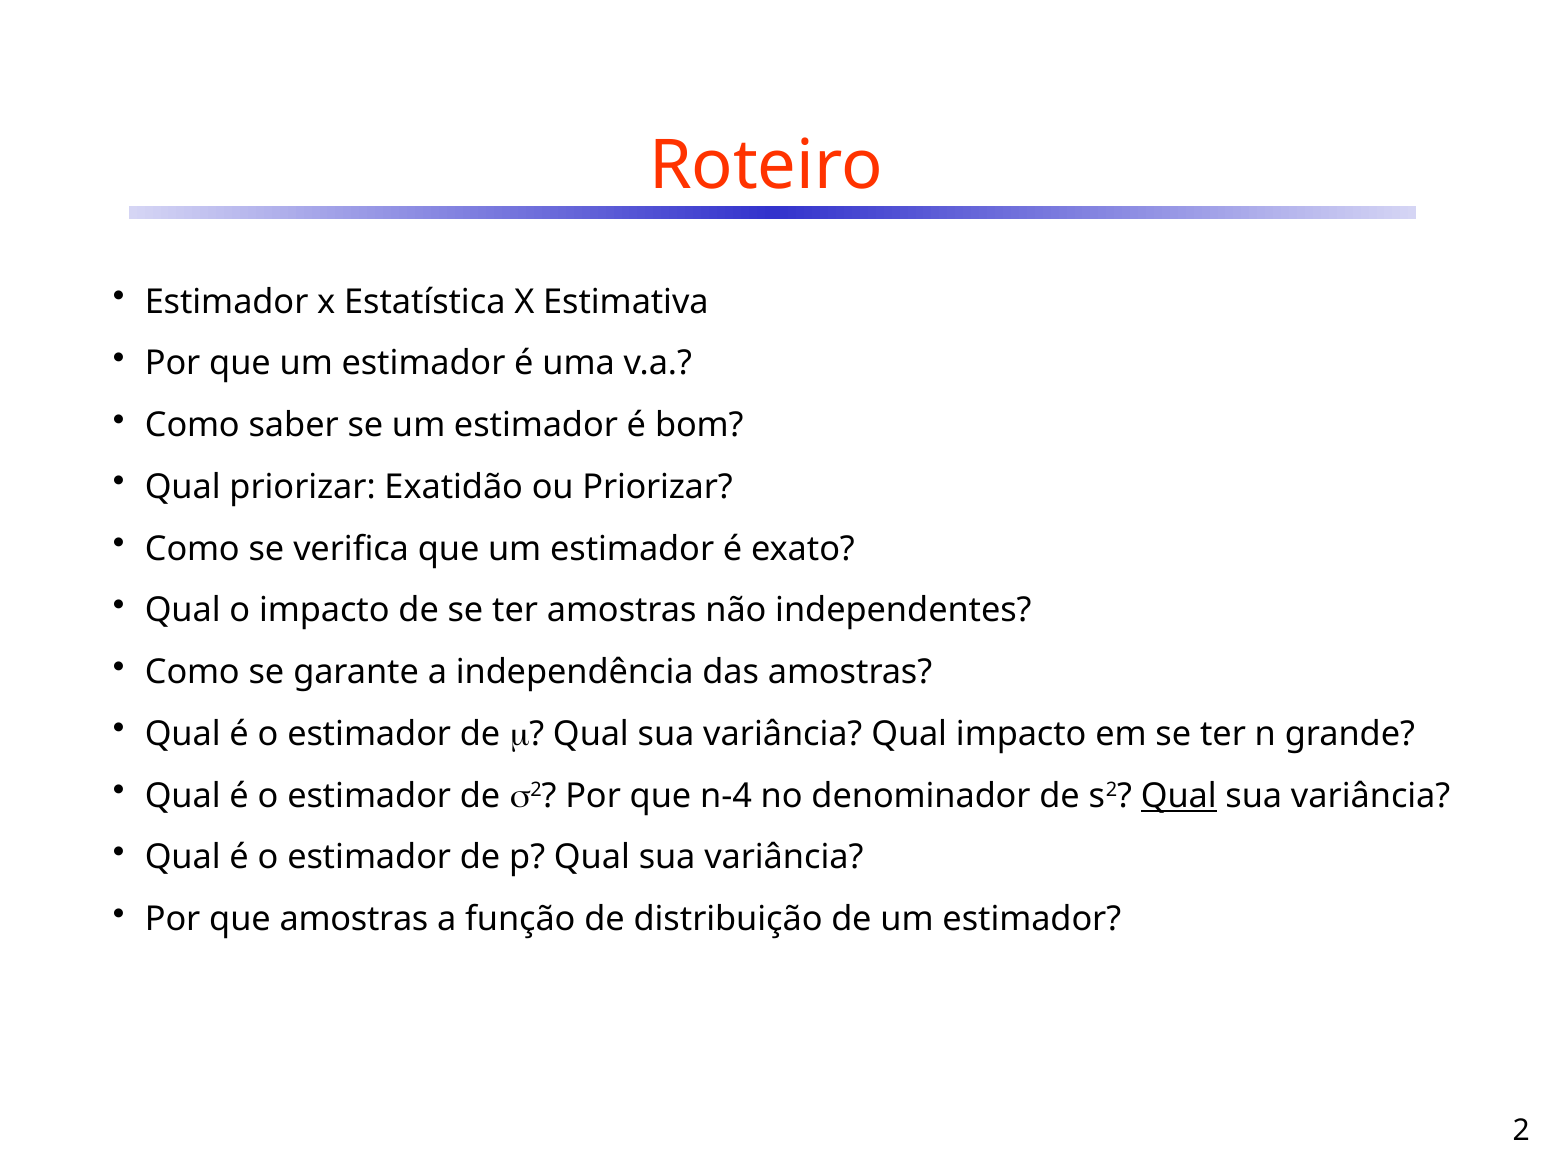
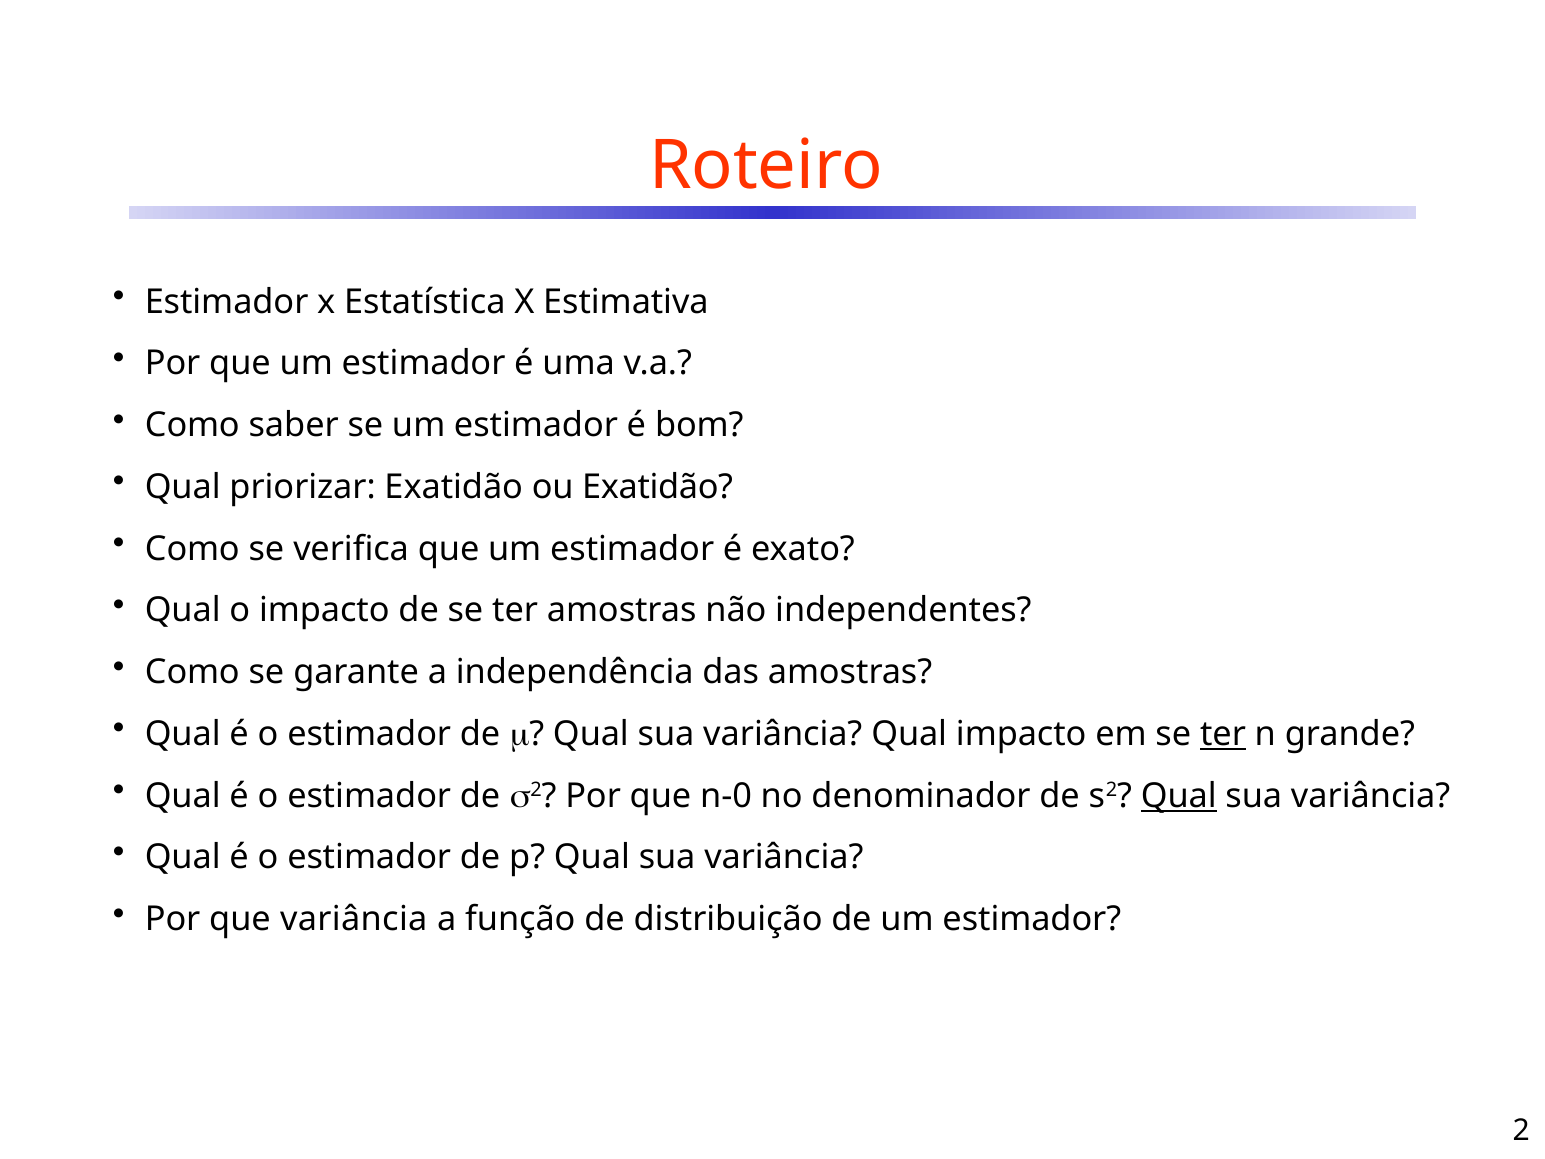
ou Priorizar: Priorizar -> Exatidão
ter at (1223, 734) underline: none -> present
n-4: n-4 -> n-0
que amostras: amostras -> variância
